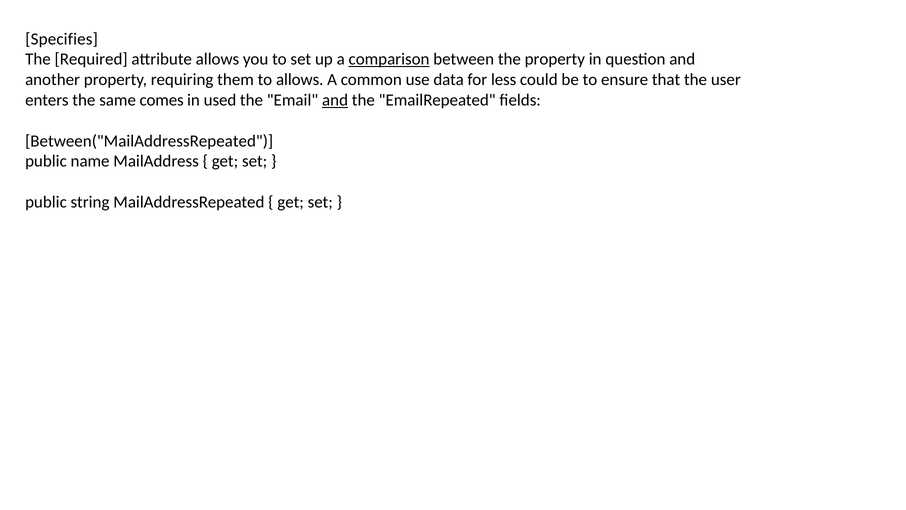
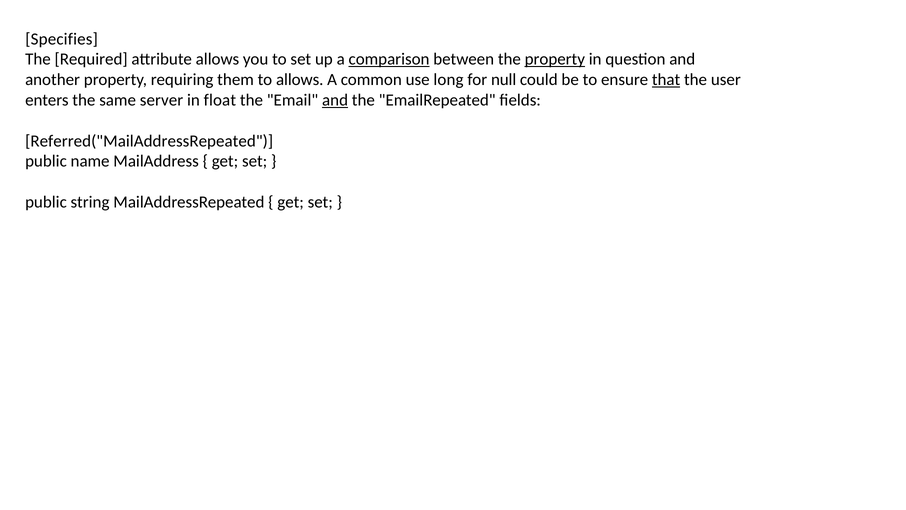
property at (555, 59) underline: none -> present
data: data -> long
less: less -> null
that underline: none -> present
comes: comes -> server
used: used -> float
Between("MailAddressRepeated: Between("MailAddressRepeated -> Referred("MailAddressRepeated
